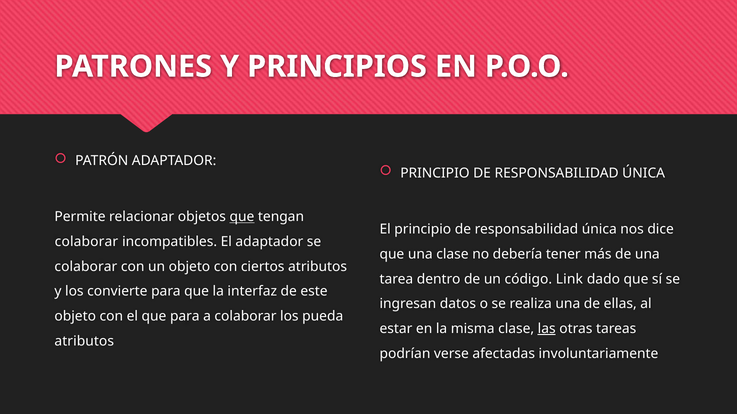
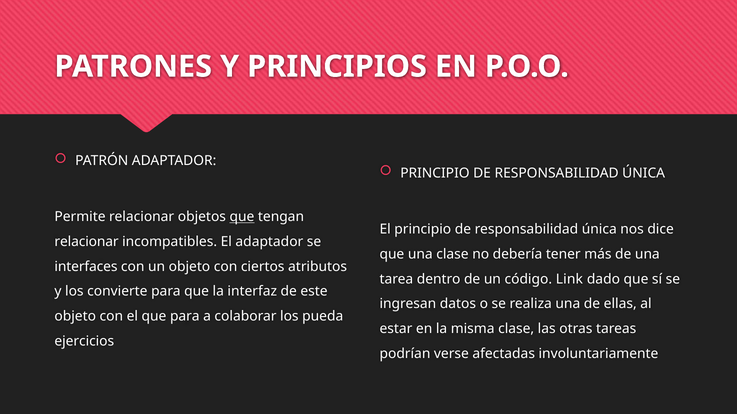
colaborar at (86, 242): colaborar -> relacionar
colaborar at (86, 267): colaborar -> interfaces
las underline: present -> none
atributos at (84, 342): atributos -> ejercicios
